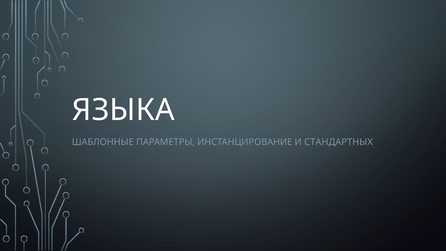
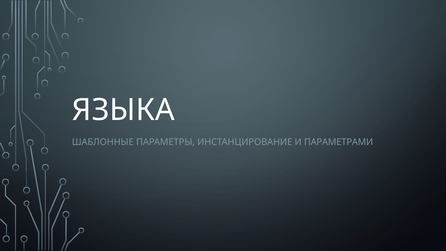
СТАНДАРТНЫХ: СТАНДАРТНЫХ -> ПАРАМЕТРАМИ
